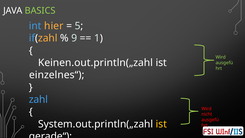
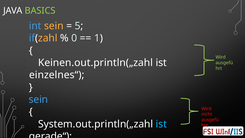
int hier: hier -> sein
9: 9 -> 0
zahl at (38, 99): zahl -> sein
ist at (161, 124) colour: yellow -> light blue
